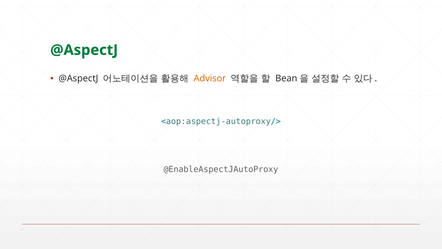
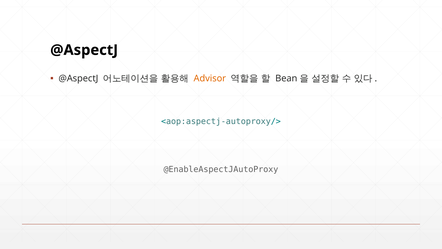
@AspectJ at (84, 50) colour: green -> black
